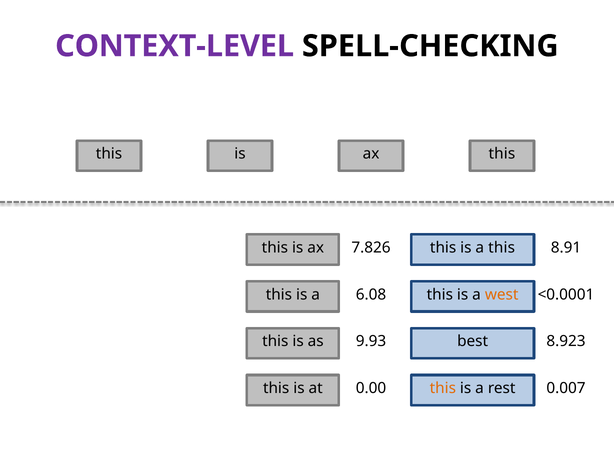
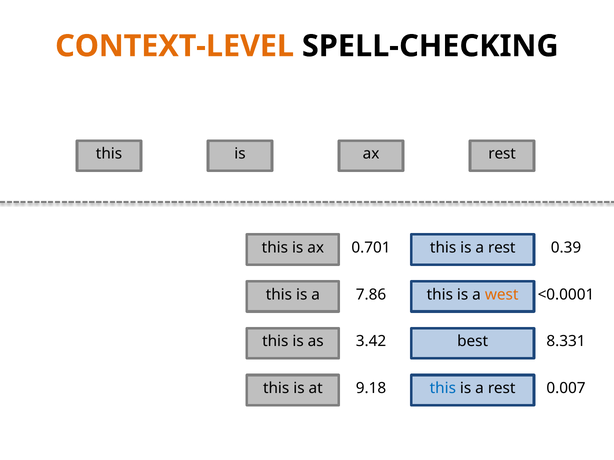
CONTEXT-LEVEL colour: purple -> orange
ax this: this -> rest
7.826: 7.826 -> 0.701
this at (502, 248): this -> rest
8.91: 8.91 -> 0.39
6.08: 6.08 -> 7.86
9.93: 9.93 -> 3.42
8.923: 8.923 -> 8.331
0.00: 0.00 -> 9.18
this at (443, 389) colour: orange -> blue
